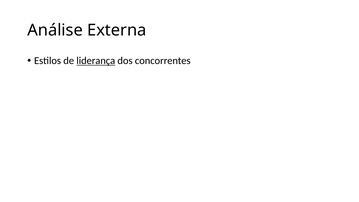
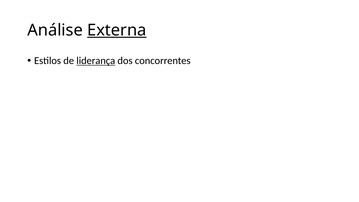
Externa underline: none -> present
